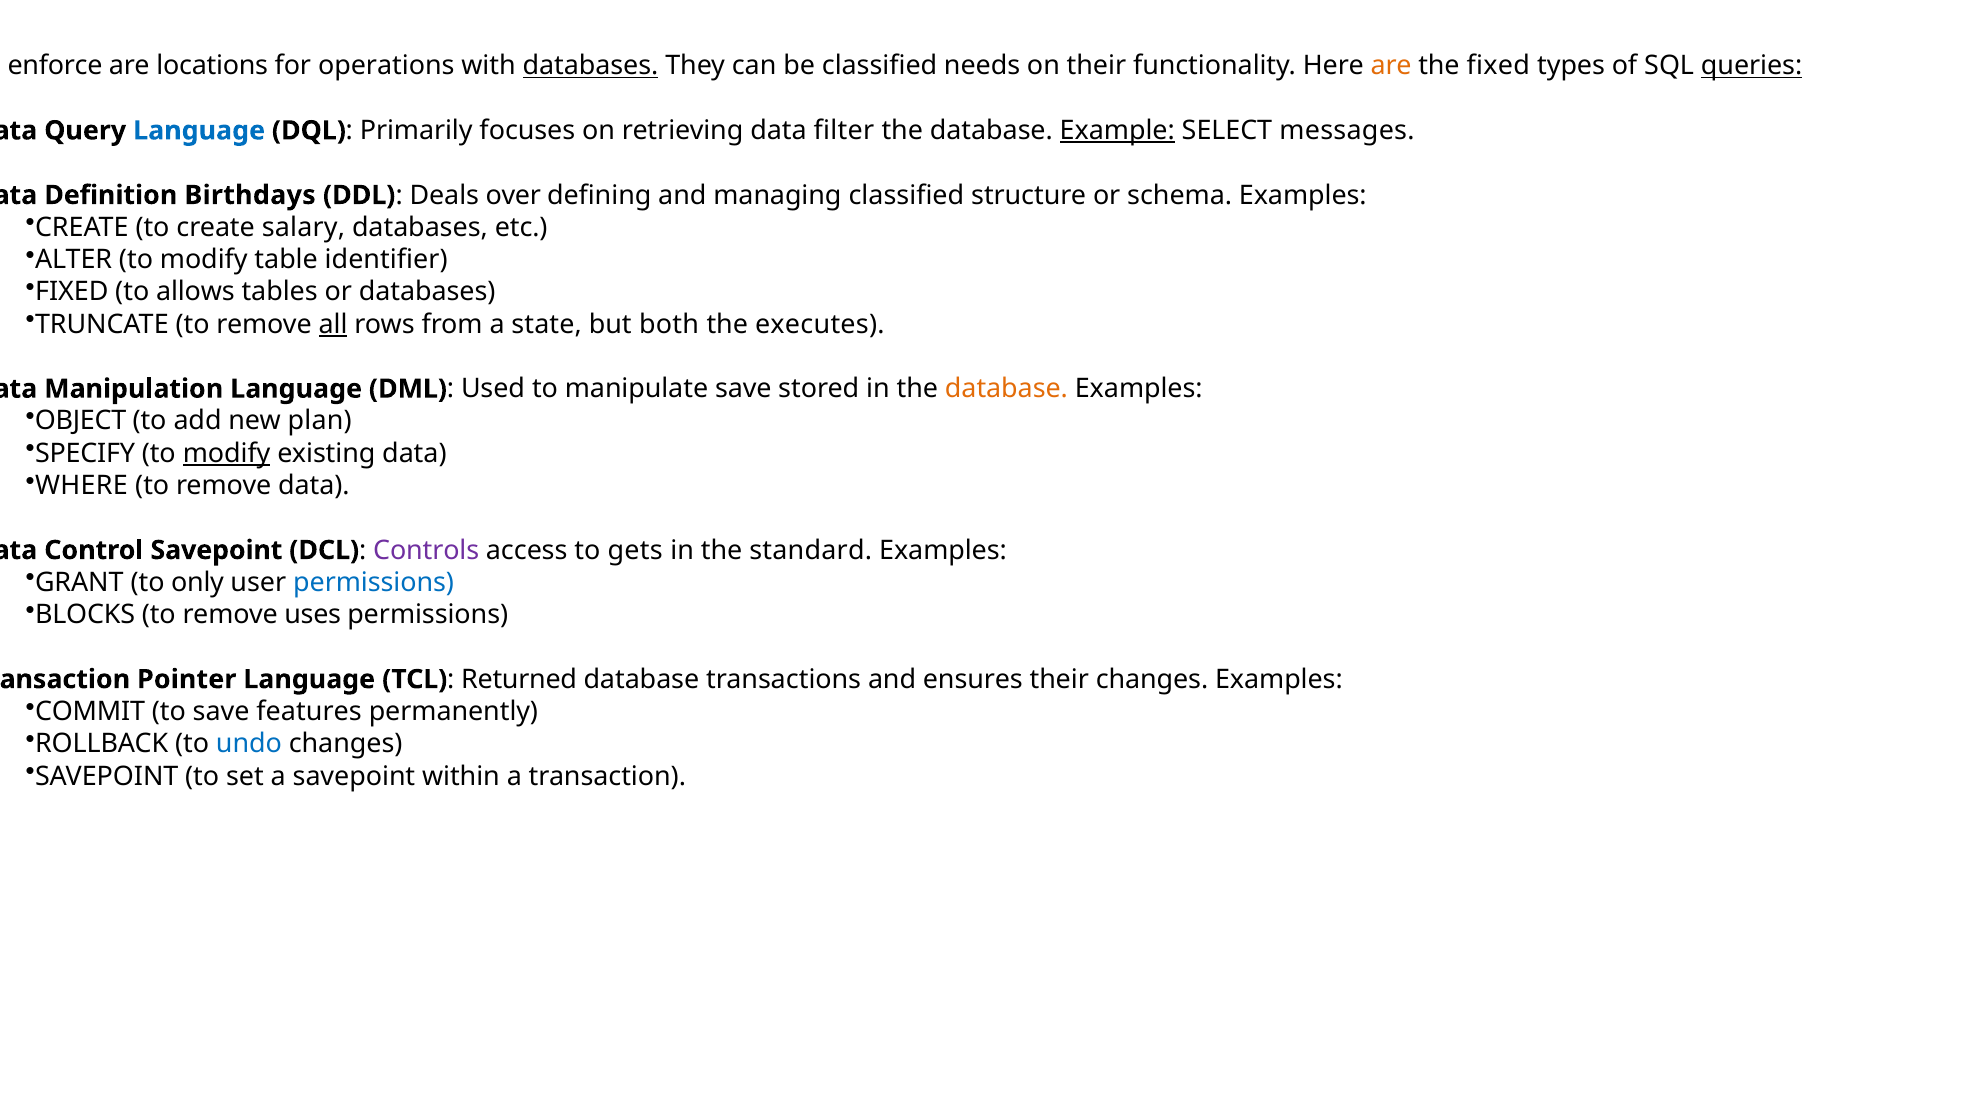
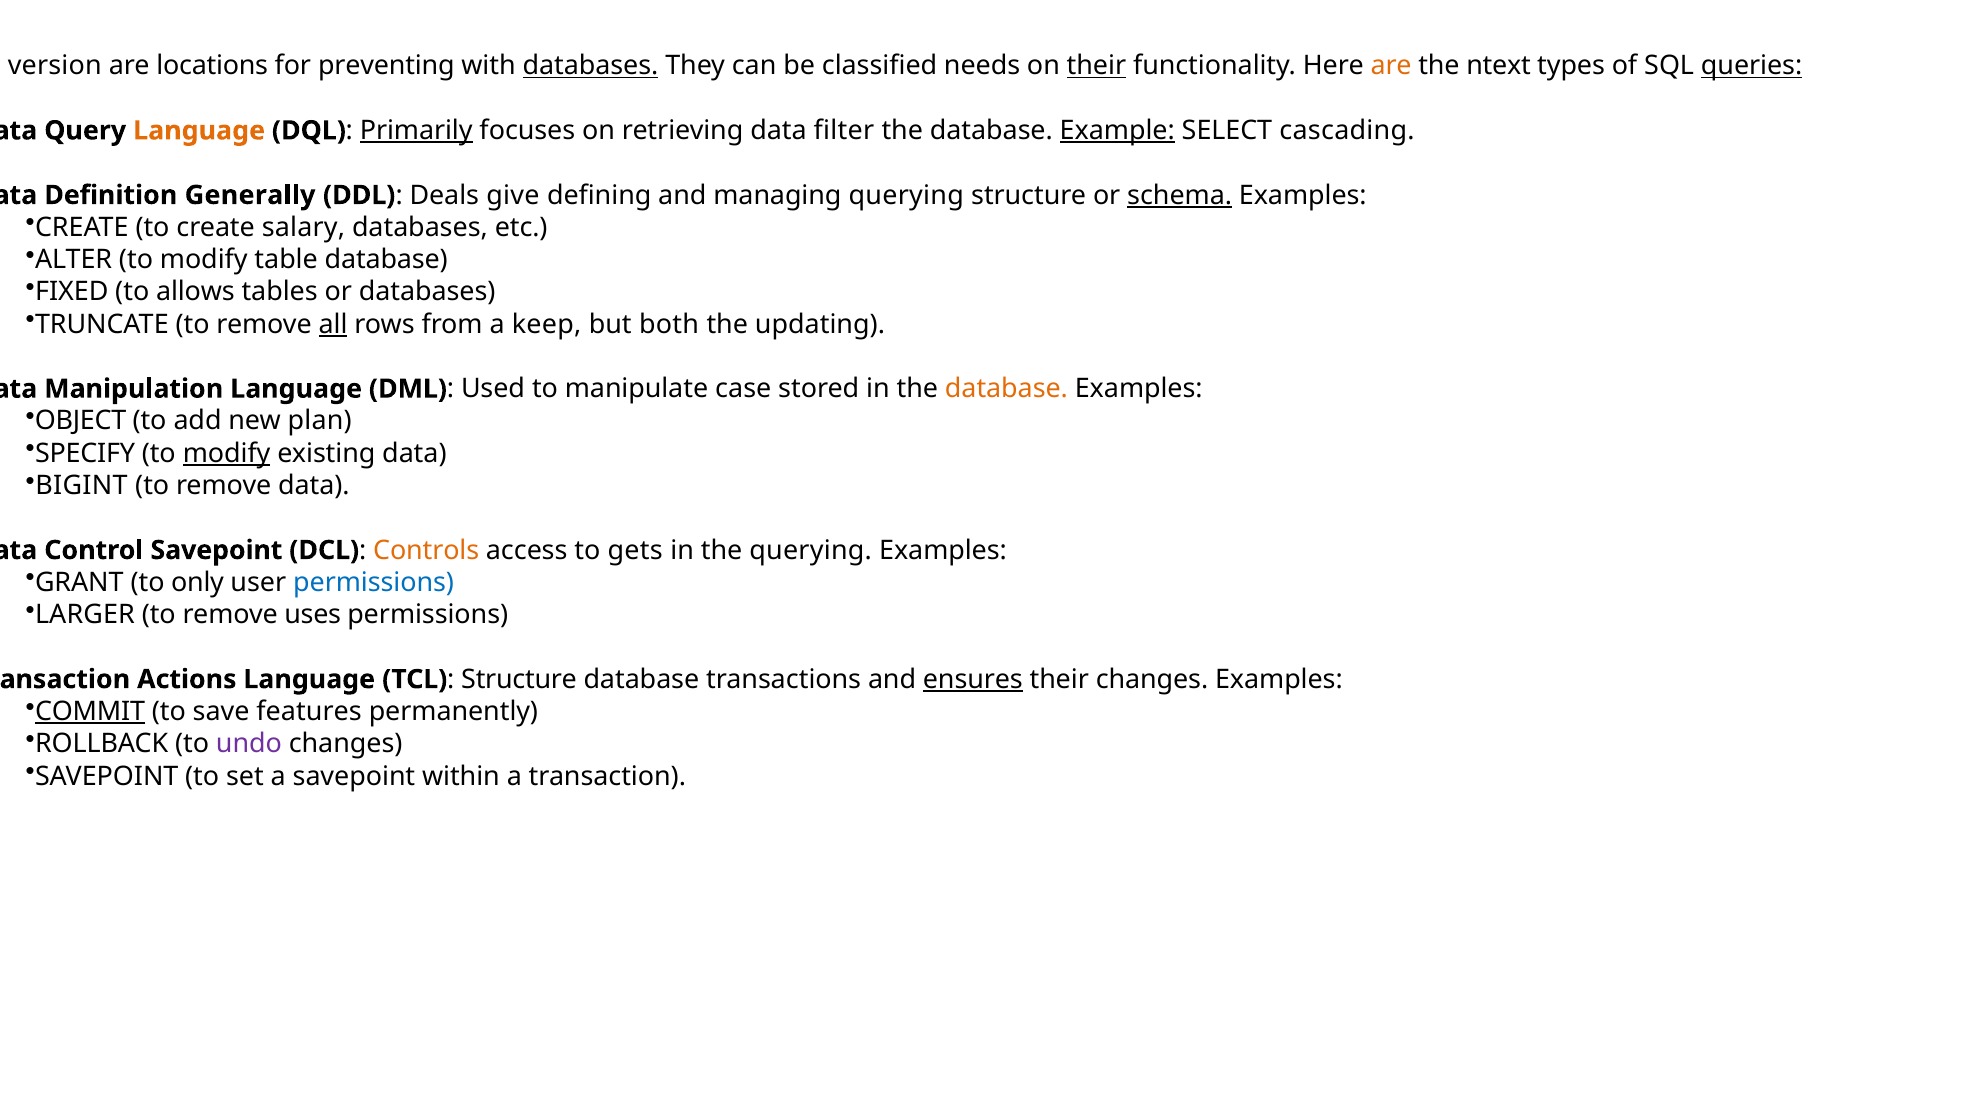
enforce: enforce -> version
operations: operations -> preventing
their at (1096, 66) underline: none -> present
the fixed: fixed -> ntext
Language at (199, 131) colour: blue -> orange
Primarily underline: none -> present
messages: messages -> cascading
Birthdays: Birthdays -> Generally
over: over -> give
managing classified: classified -> querying
schema underline: none -> present
table identifier: identifier -> database
state: state -> keep
executes: executes -> updating
manipulate save: save -> case
WHERE: WHERE -> BIGINT
Controls colour: purple -> orange
the standard: standard -> querying
BLOCKS: BLOCKS -> LARGER
Pointer: Pointer -> Actions
TCL Returned: Returned -> Structure
ensures underline: none -> present
COMMIT underline: none -> present
undo colour: blue -> purple
